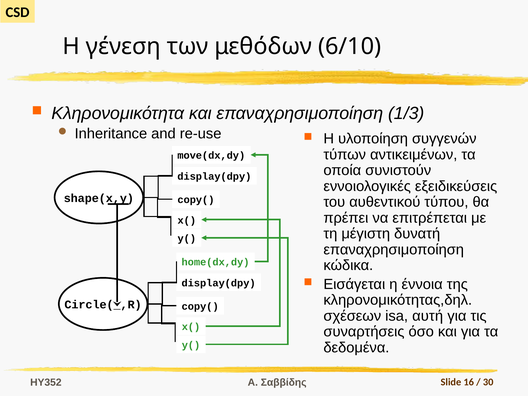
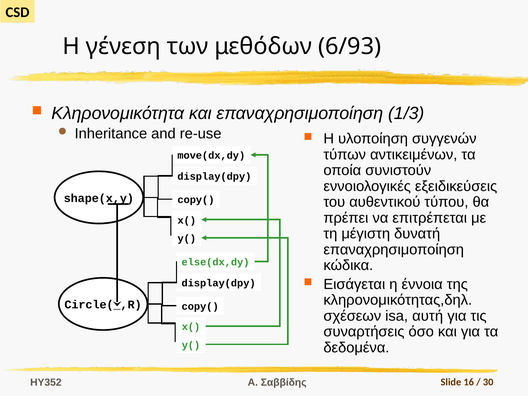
6/10: 6/10 -> 6/93
home(dx,dy: home(dx,dy -> else(dx,dy
